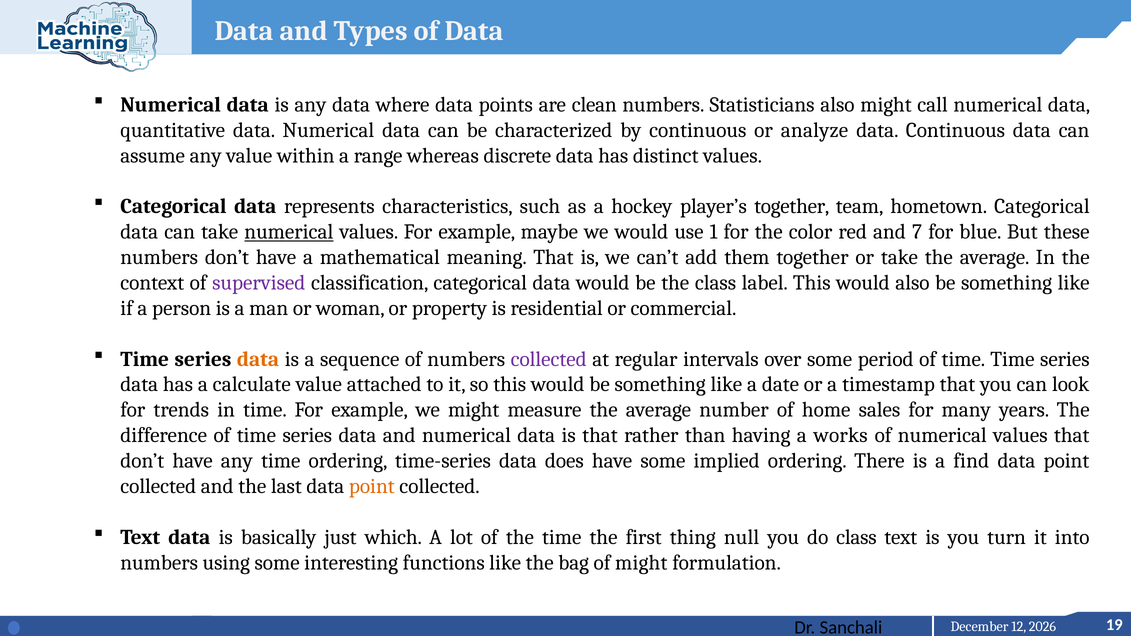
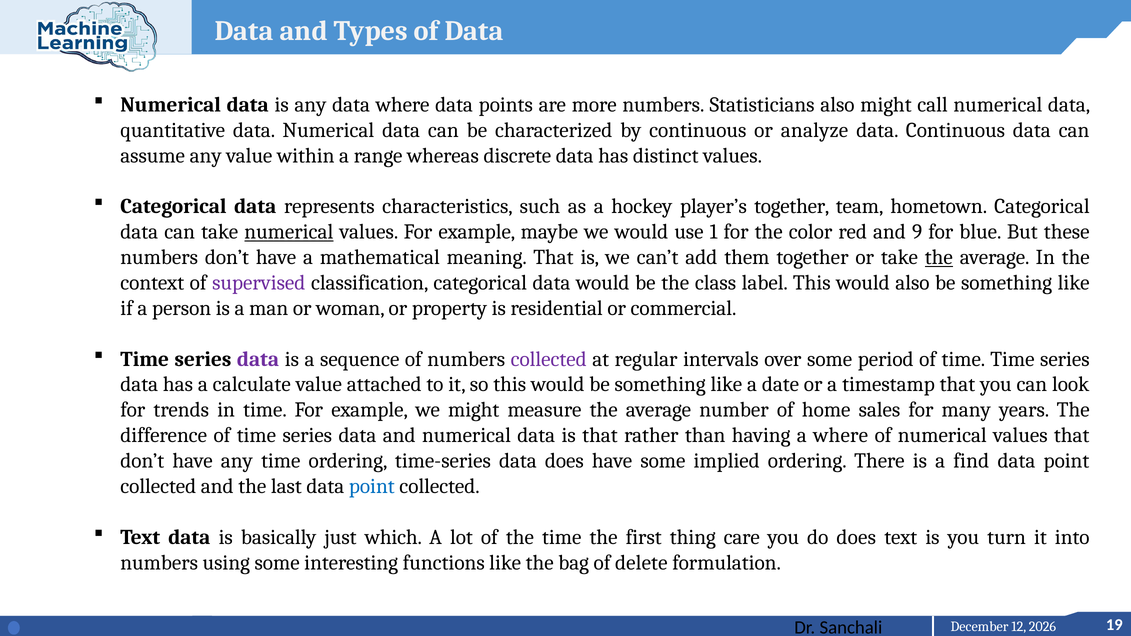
clean: clean -> more
7: 7 -> 9
the at (939, 257) underline: none -> present
data at (258, 359) colour: orange -> purple
a works: works -> where
point at (372, 486) colour: orange -> blue
null: null -> care
do class: class -> does
of might: might -> delete
